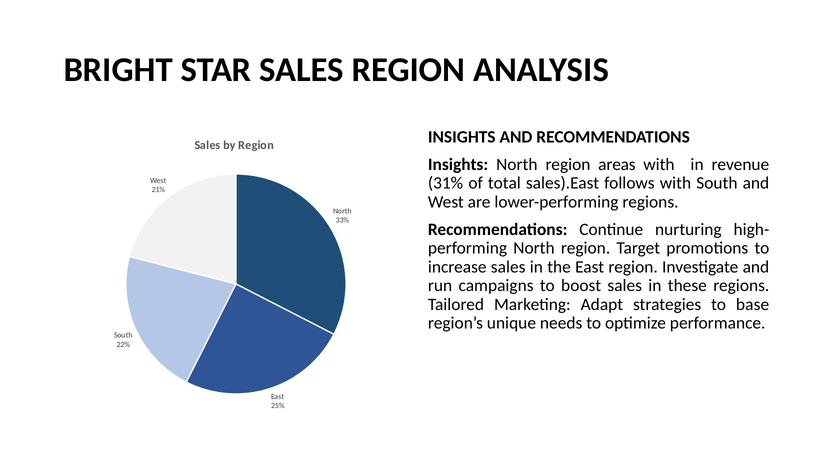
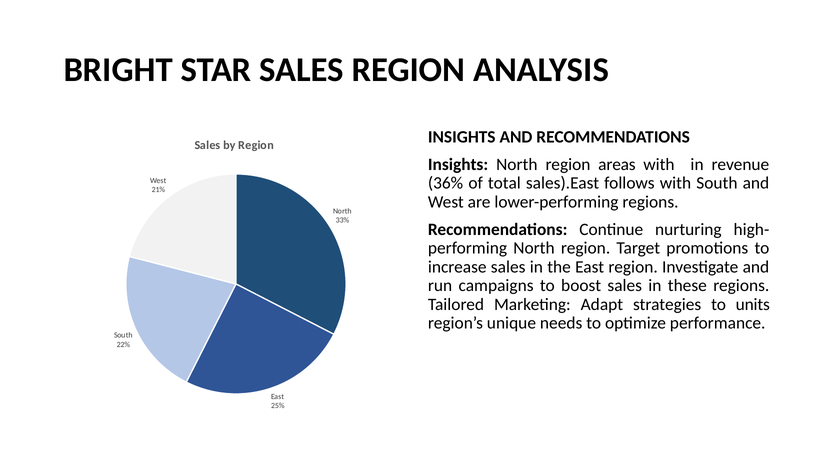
31%: 31% -> 36%
base: base -> units
